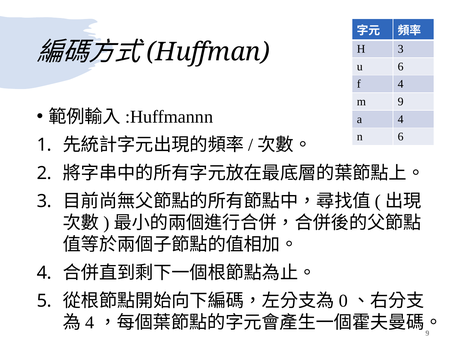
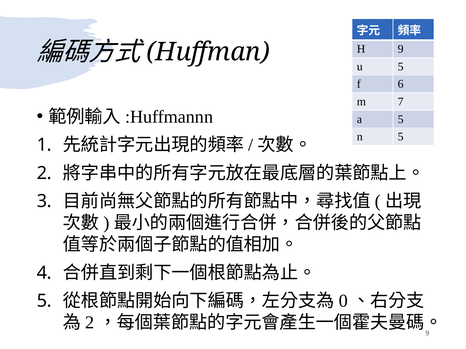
H 3: 3 -> 9
u 6: 6 -> 5
f 4: 4 -> 6
m 9: 9 -> 7
a 4: 4 -> 5
n 6: 6 -> 5
4 at (90, 323): 4 -> 2
